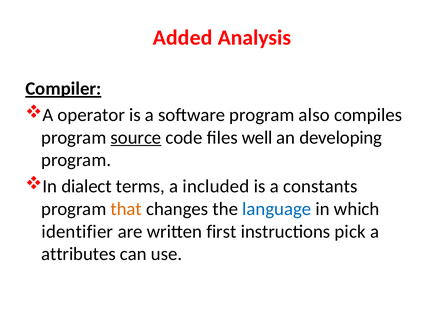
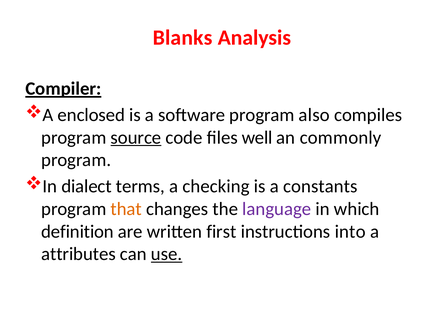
Added: Added -> Blanks
operator: operator -> enclosed
developing: developing -> commonly
included: included -> checking
language colour: blue -> purple
identifier: identifier -> definition
pick: pick -> into
use underline: none -> present
